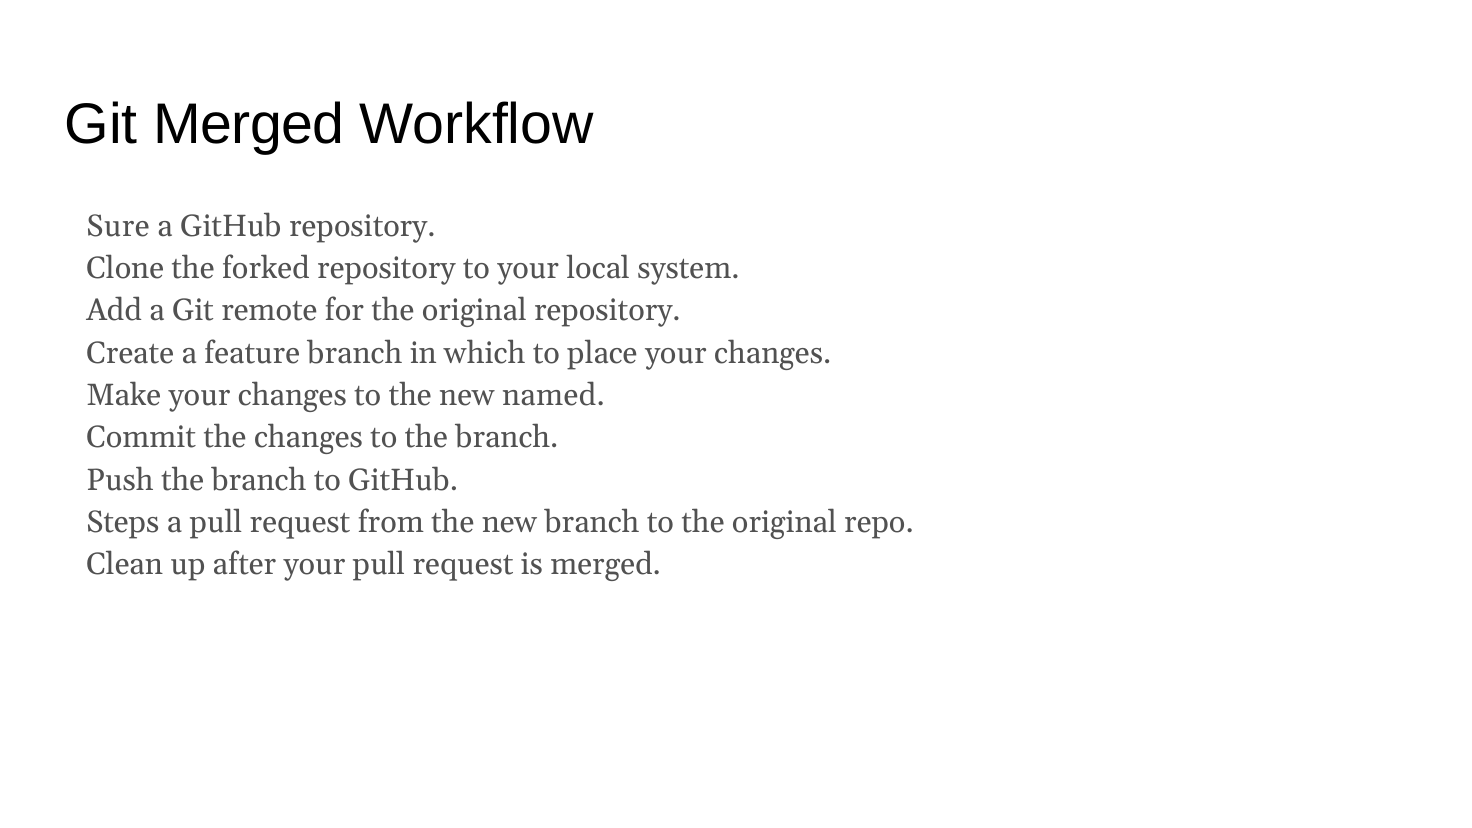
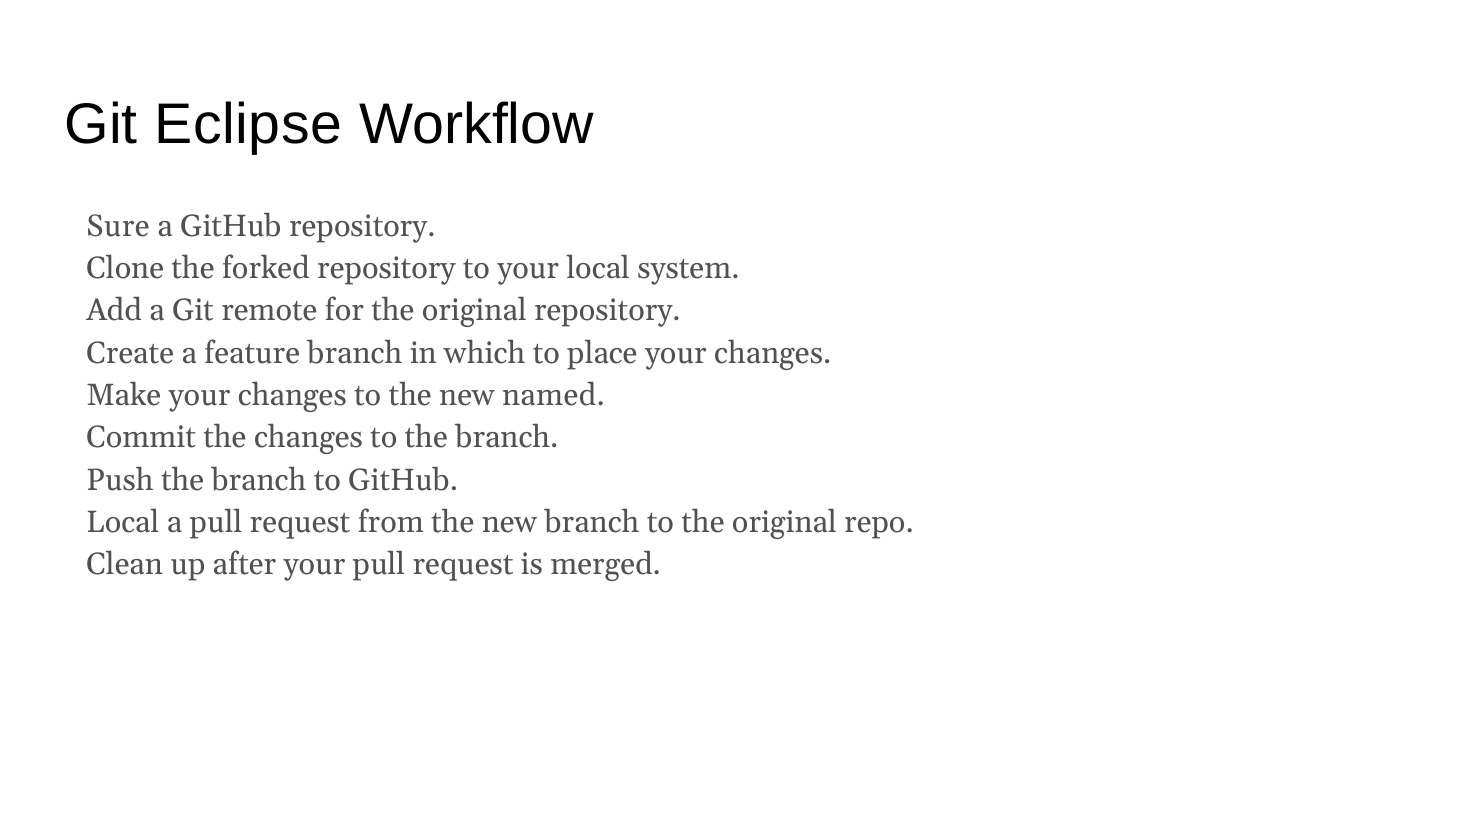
Git Merged: Merged -> Eclipse
Steps at (123, 522): Steps -> Local
